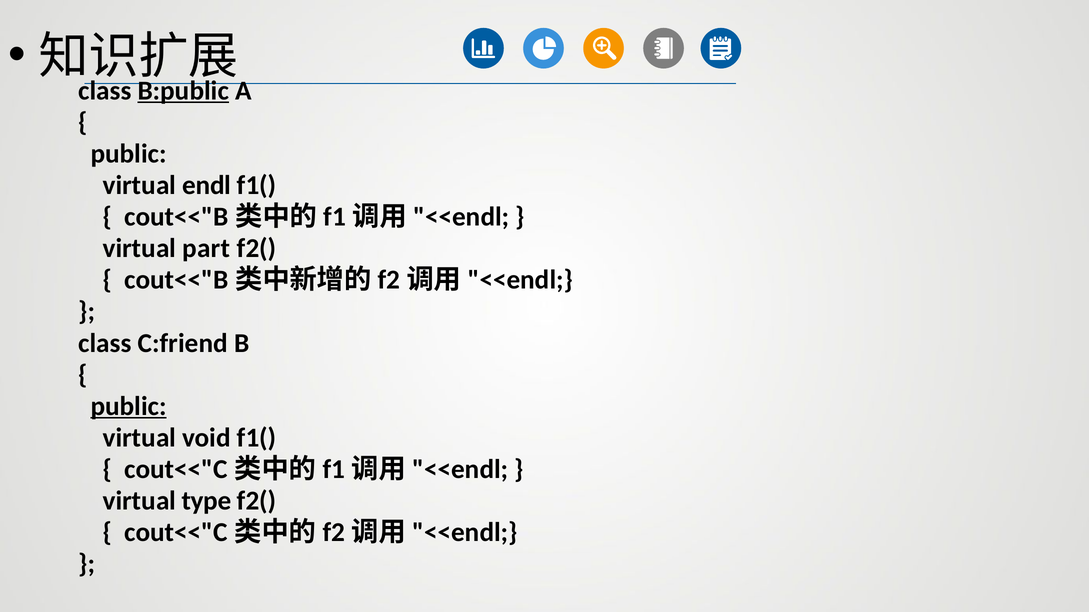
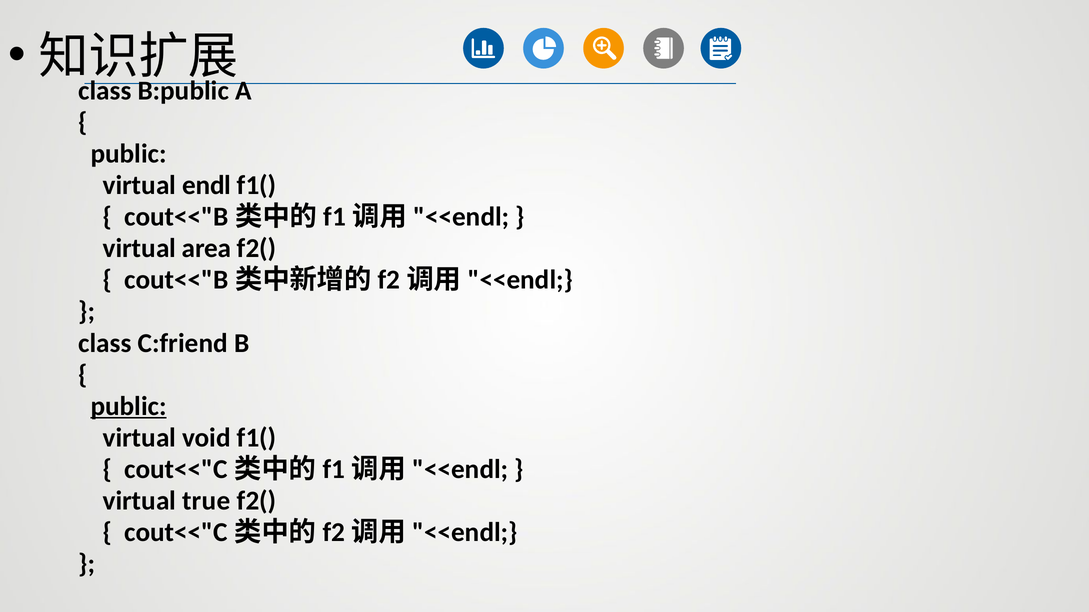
B:public underline: present -> none
part: part -> area
type: type -> true
